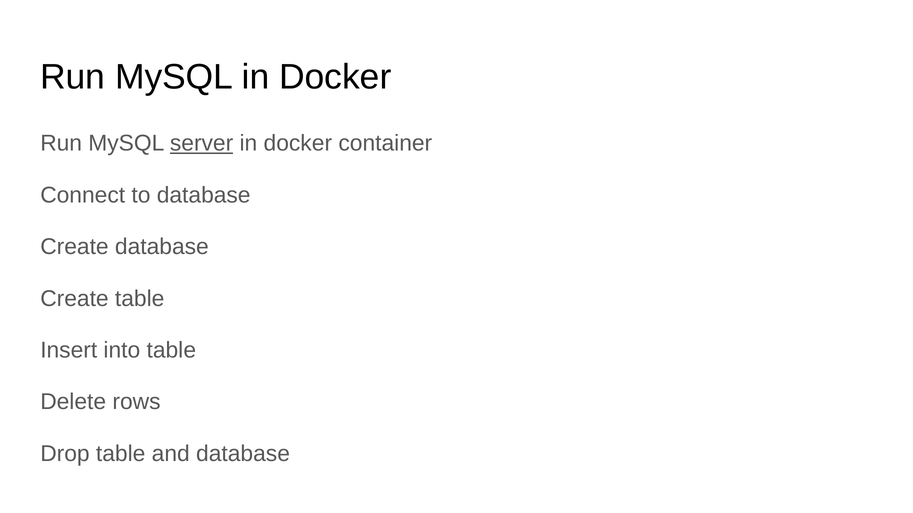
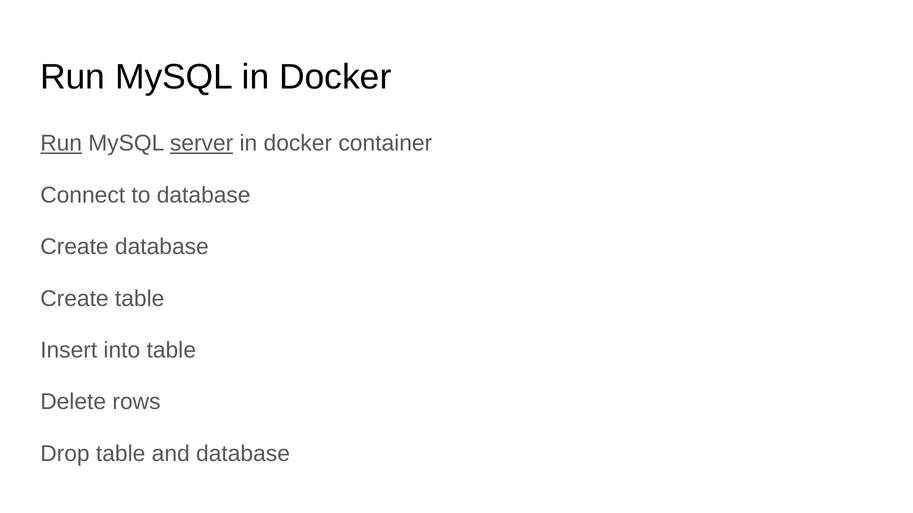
Run at (61, 144) underline: none -> present
